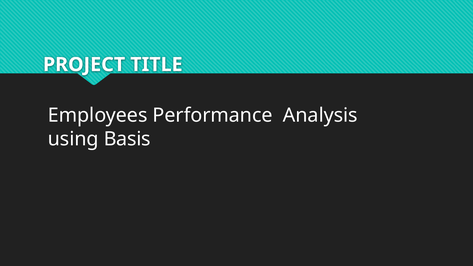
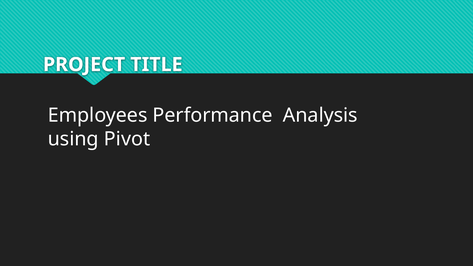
Basis: Basis -> Pivot
